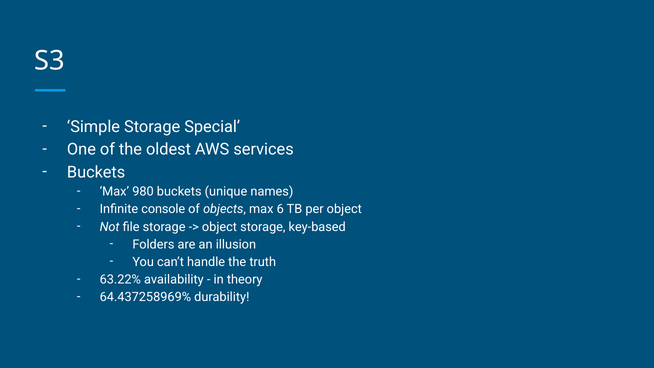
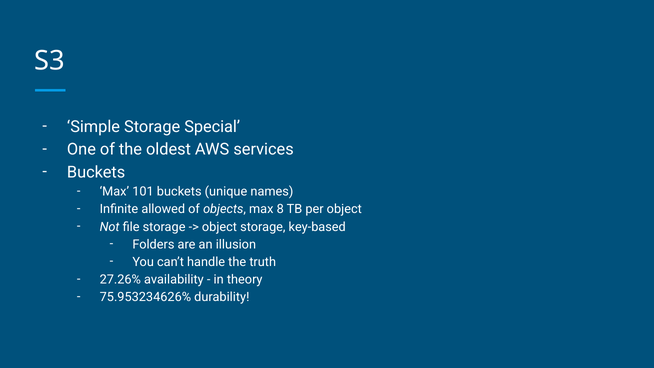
980: 980 -> 101
console: console -> allowed
6: 6 -> 8
63.22%: 63.22% -> 27.26%
64.437258969%: 64.437258969% -> 75.953234626%
